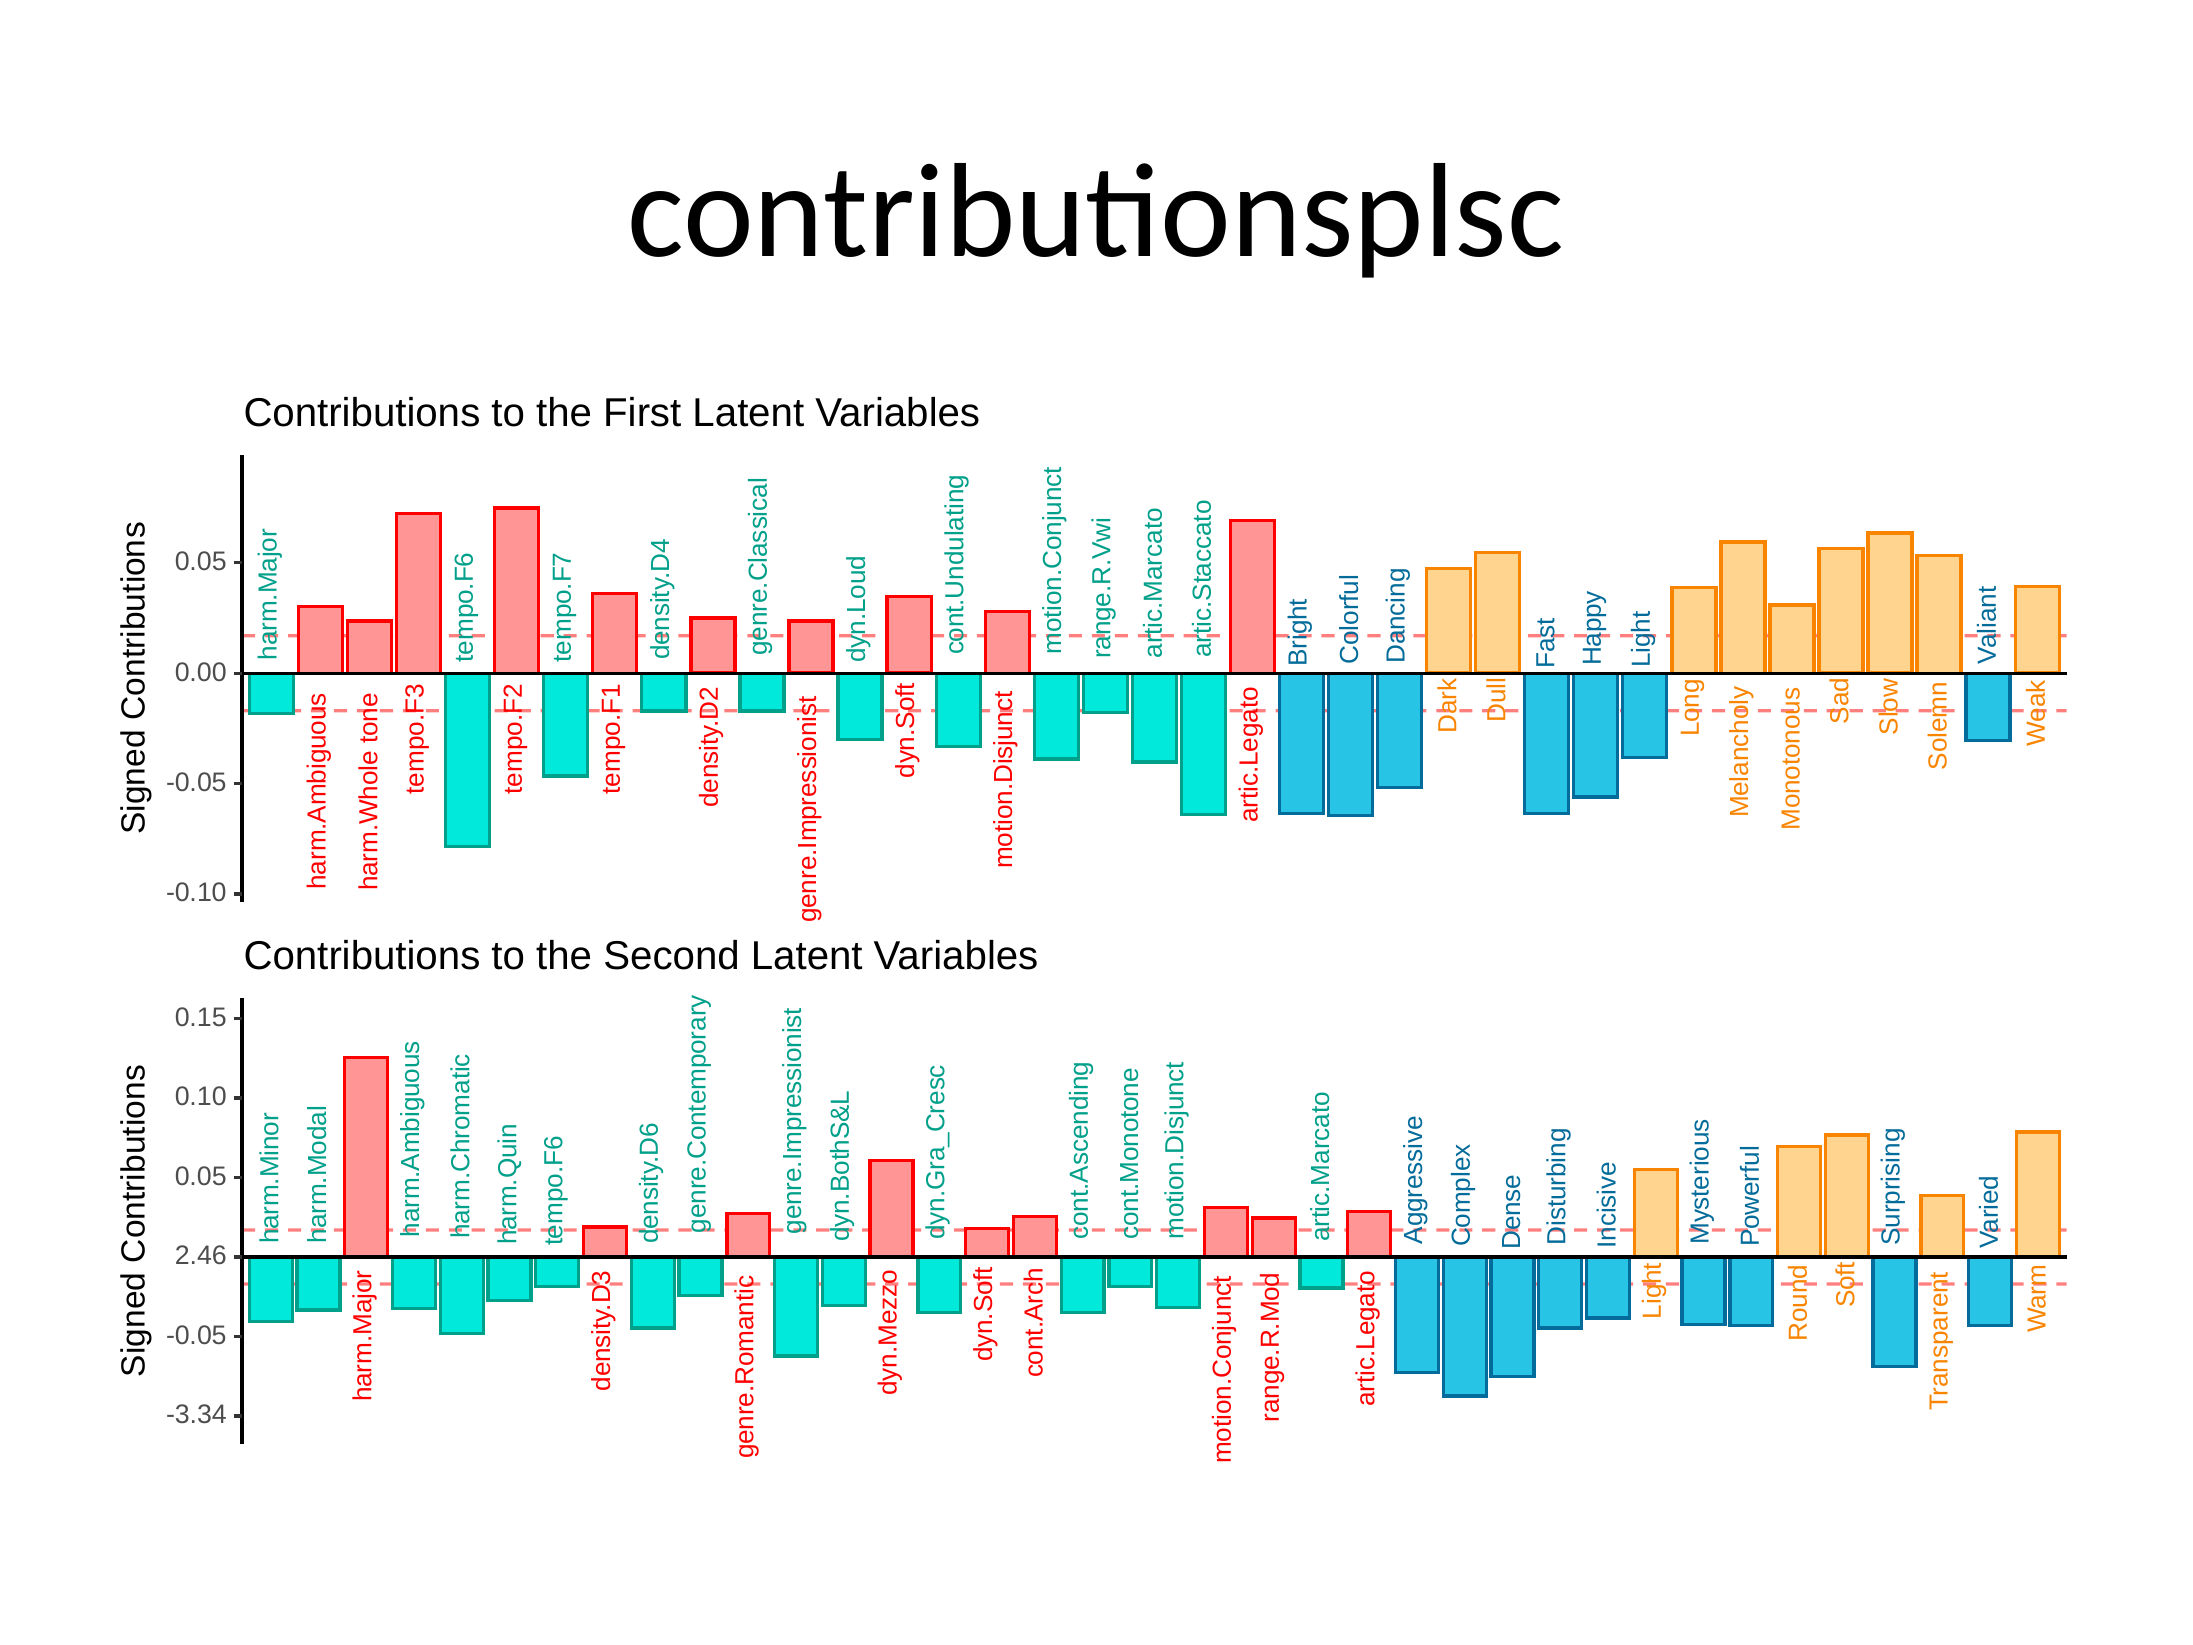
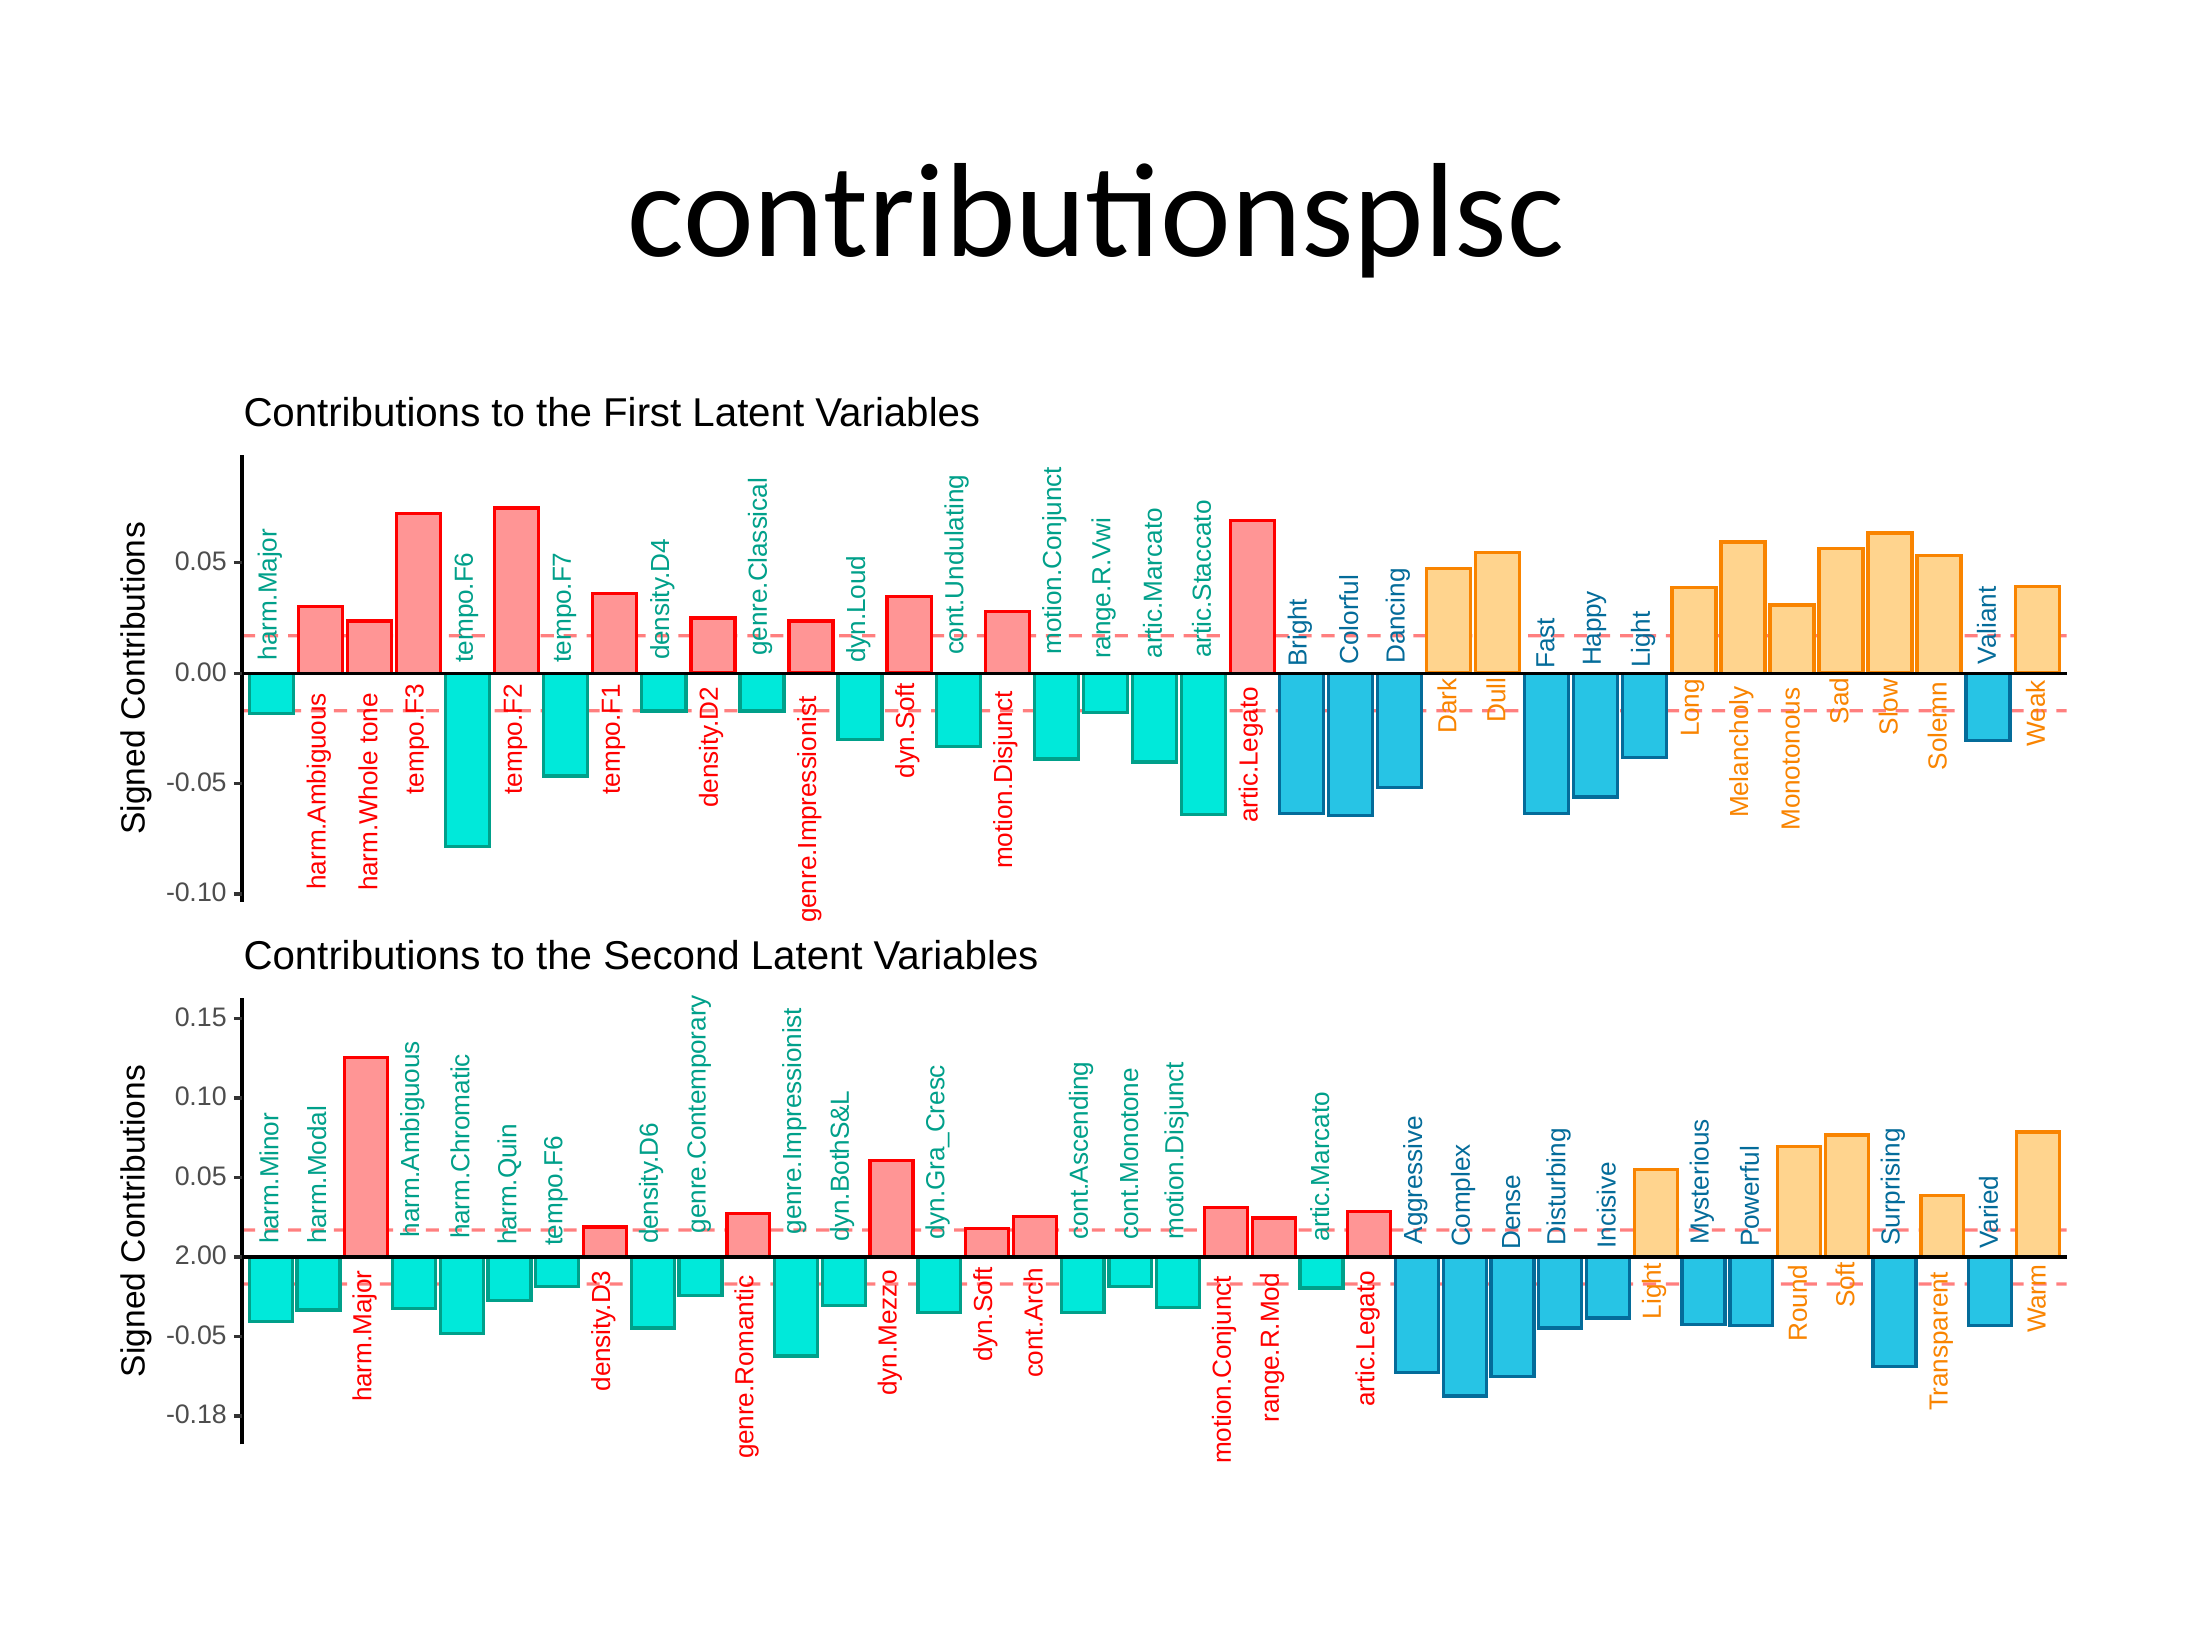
2.46: 2.46 -> 2.00
-3.34: -3.34 -> -0.18
